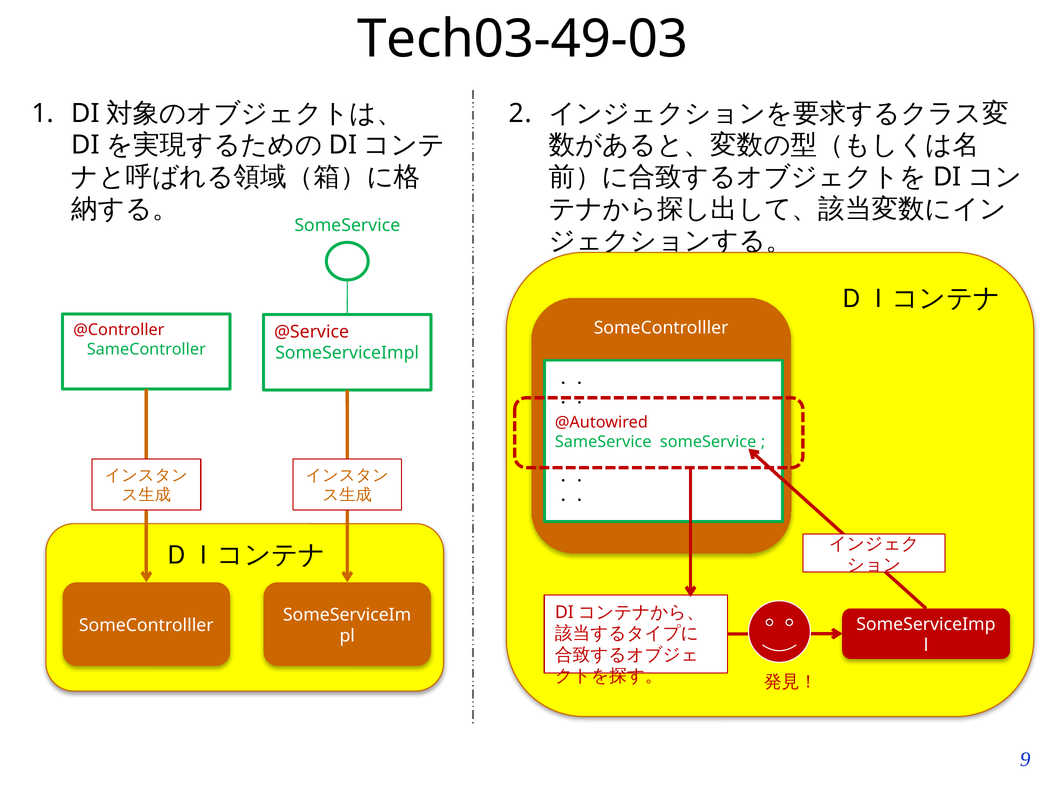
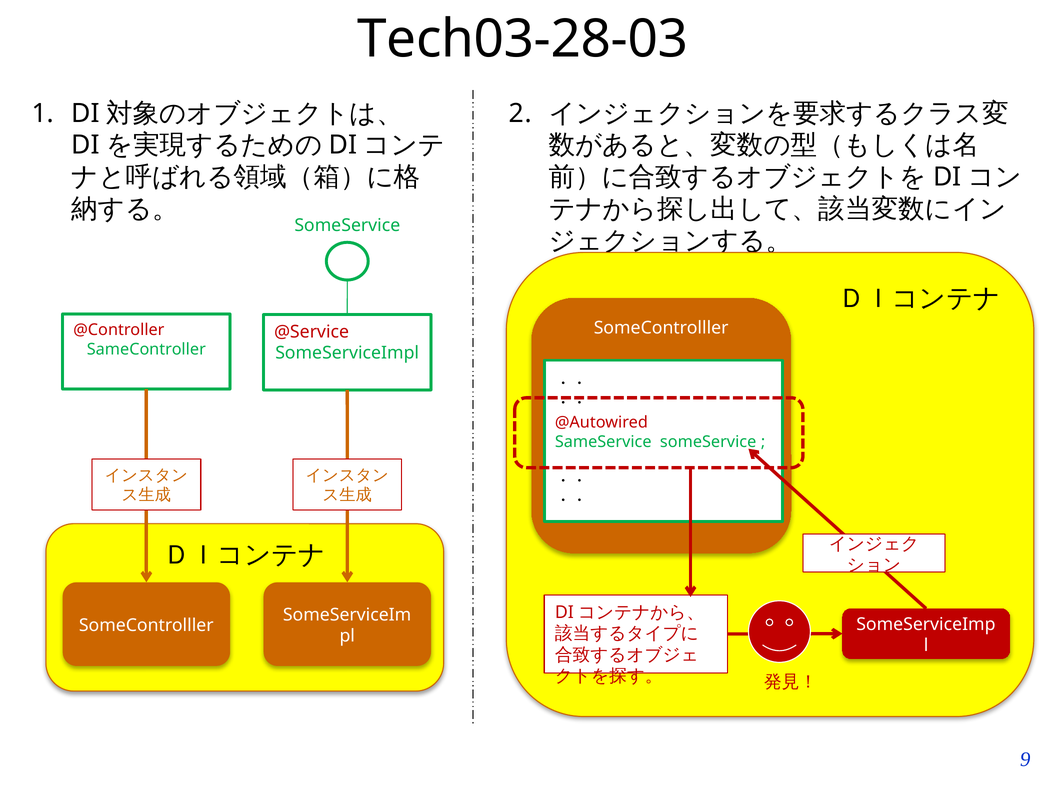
Tech03-49-03: Tech03-49-03 -> Tech03-28-03
